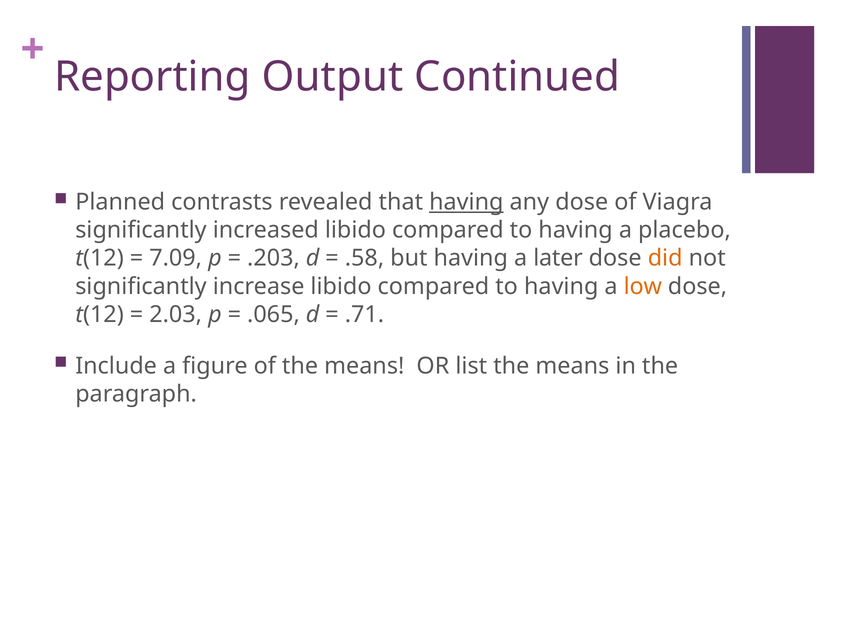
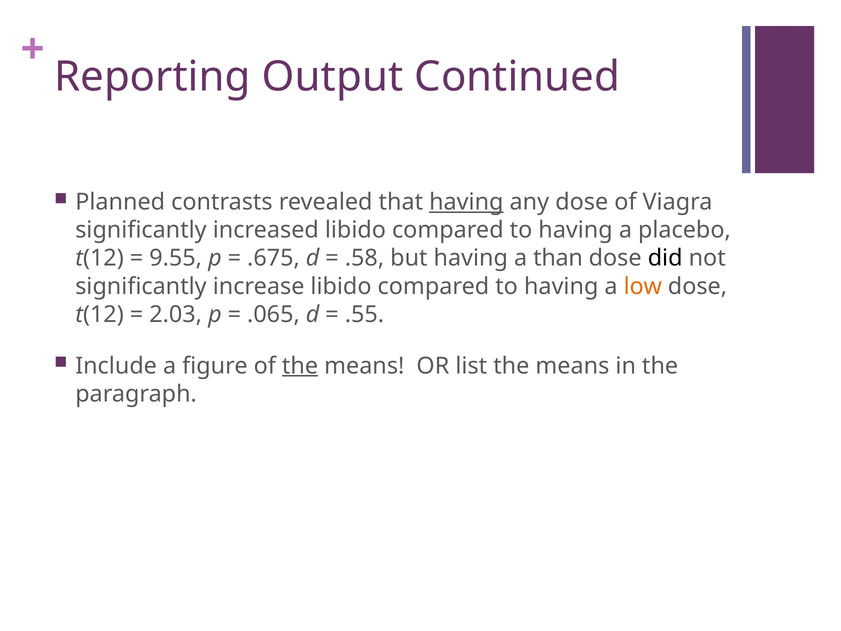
7.09: 7.09 -> 9.55
.203: .203 -> .675
later: later -> than
did colour: orange -> black
.71: .71 -> .55
the at (300, 366) underline: none -> present
